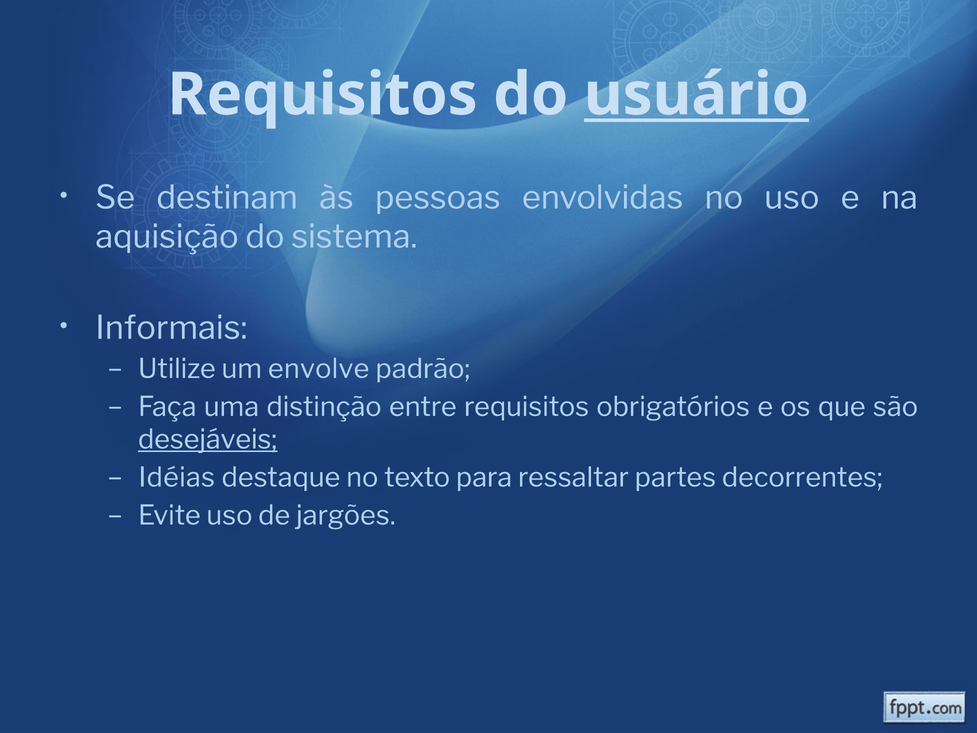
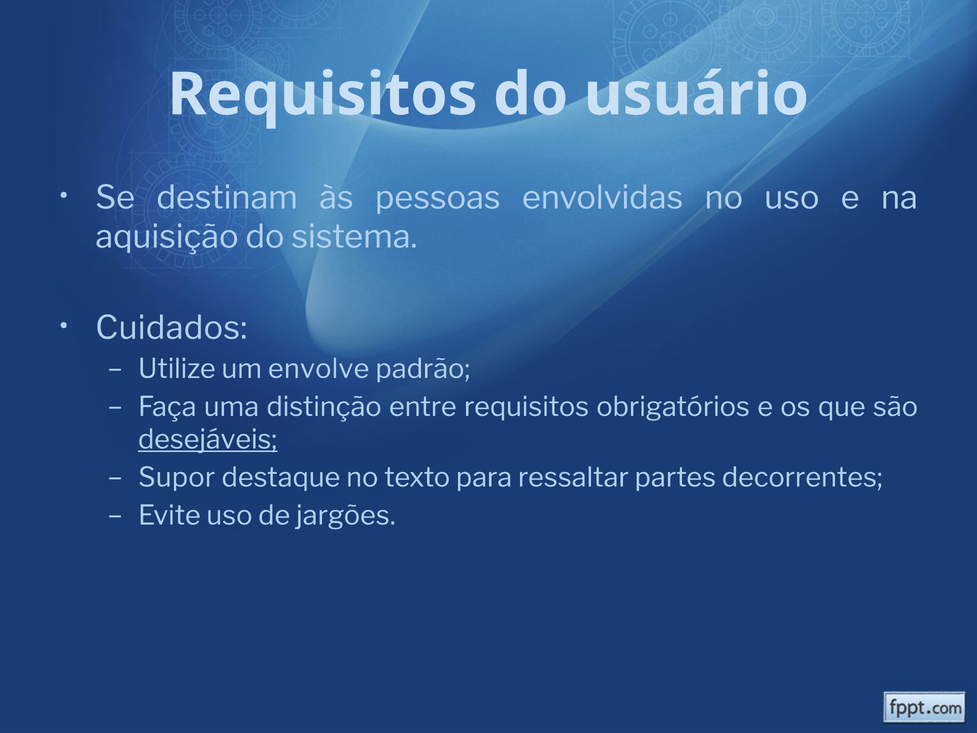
usuário underline: present -> none
Informais: Informais -> Cuidados
Idéias: Idéias -> Supor
